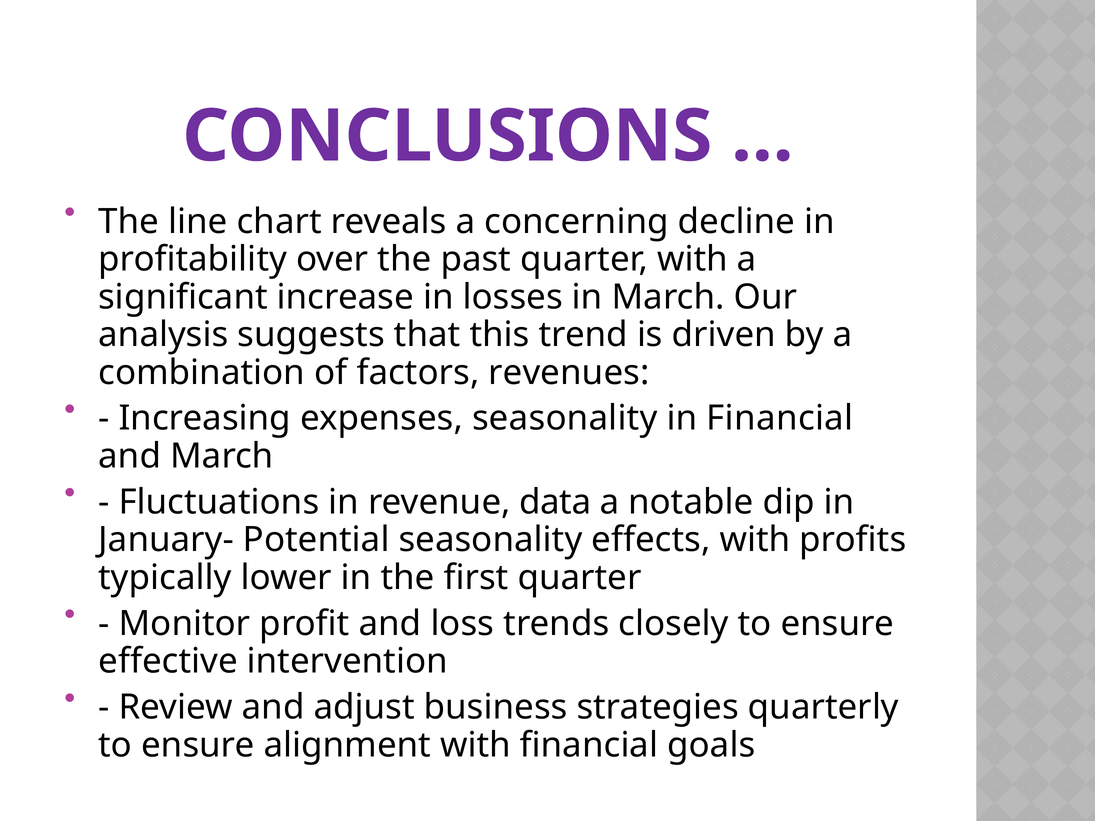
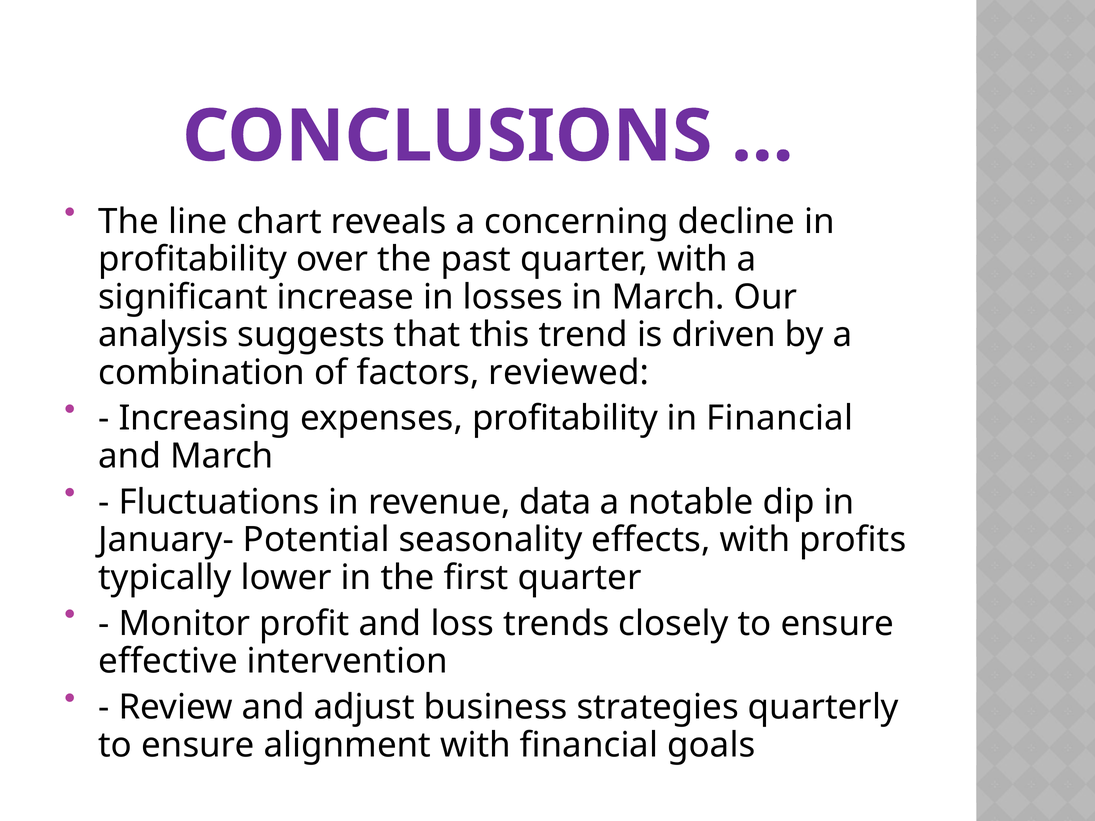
revenues: revenues -> reviewed
expenses seasonality: seasonality -> profitability
